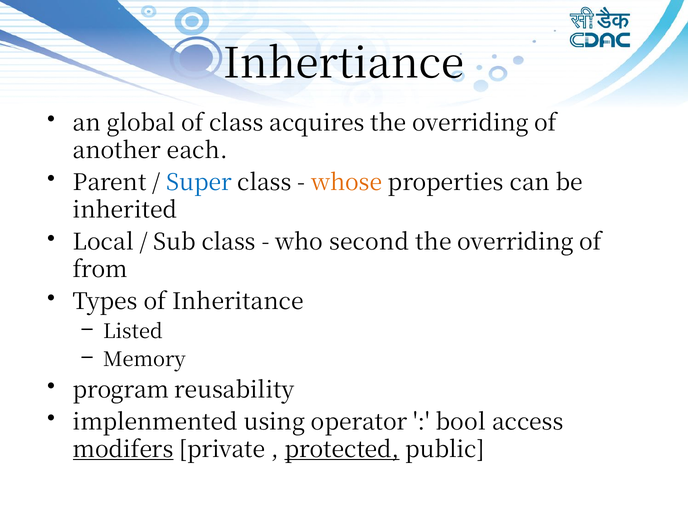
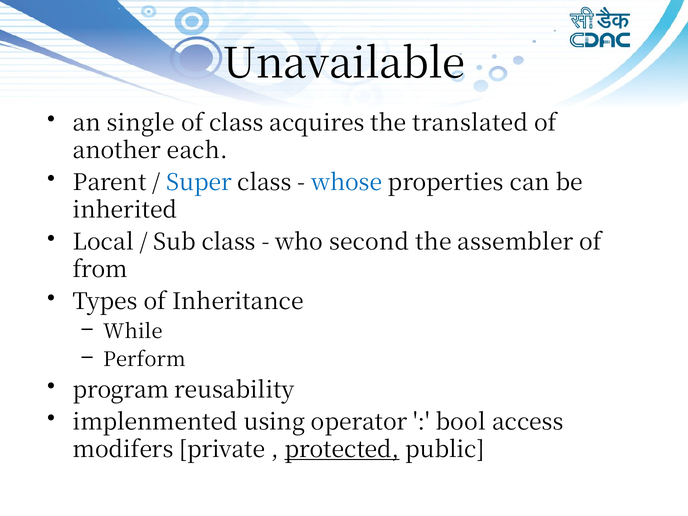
Inhertiance: Inhertiance -> Unavailable
global: global -> single
acquires the overriding: overriding -> translated
whose colour: orange -> blue
overriding at (516, 242): overriding -> assembler
Listed: Listed -> While
Memory: Memory -> Perform
modifers underline: present -> none
